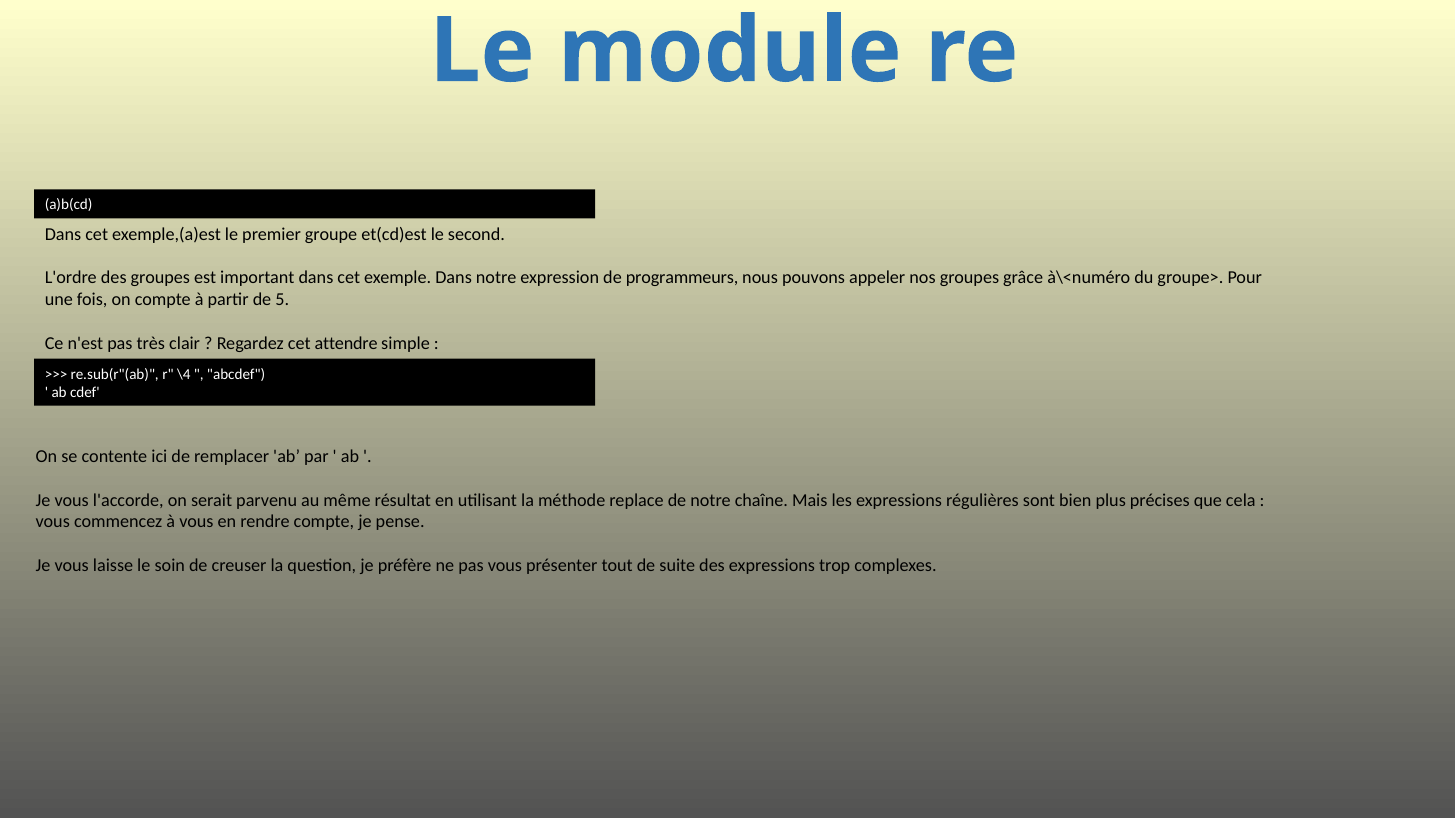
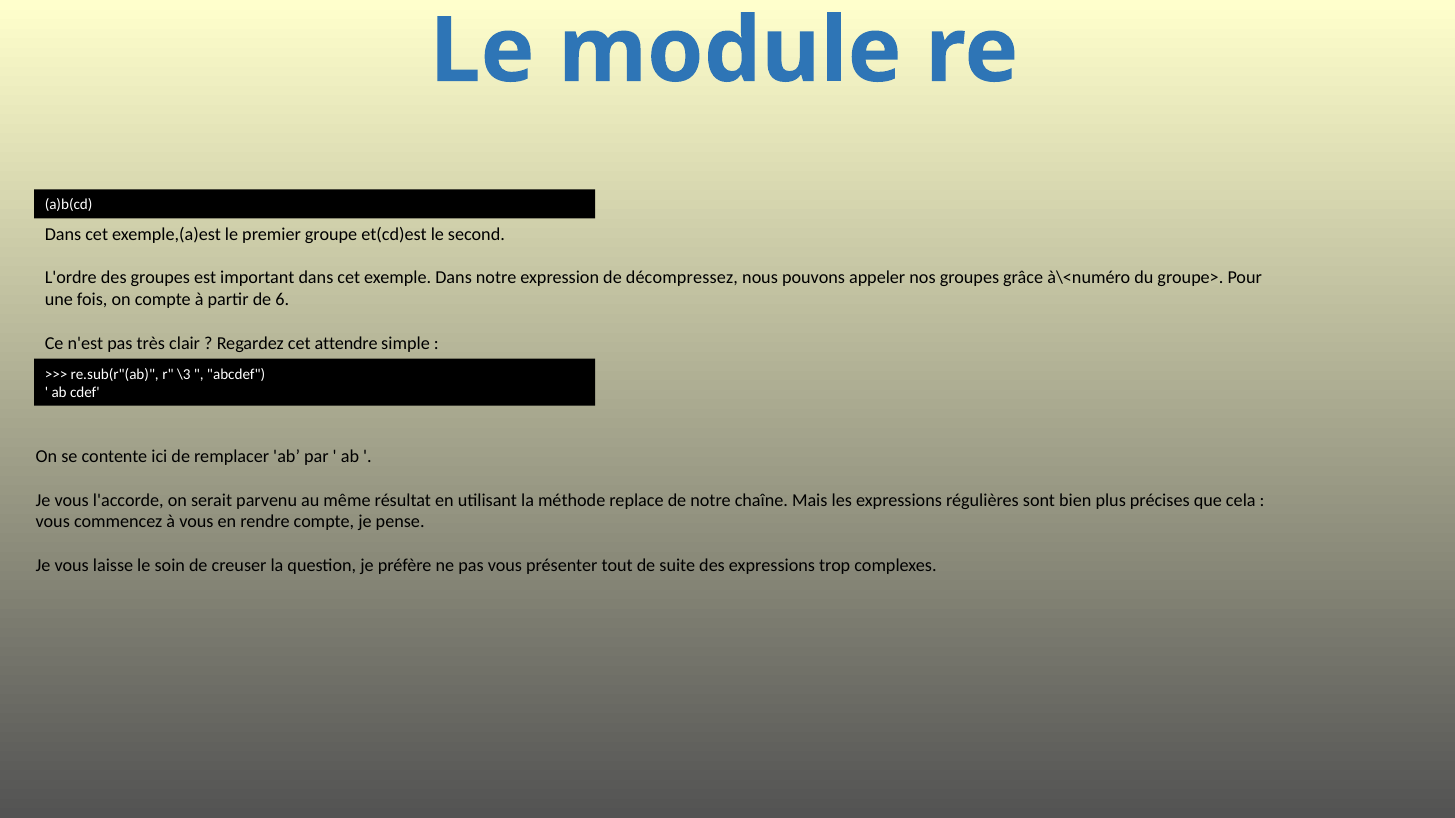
programmeurs: programmeurs -> décompressez
5: 5 -> 6
\4: \4 -> \3
